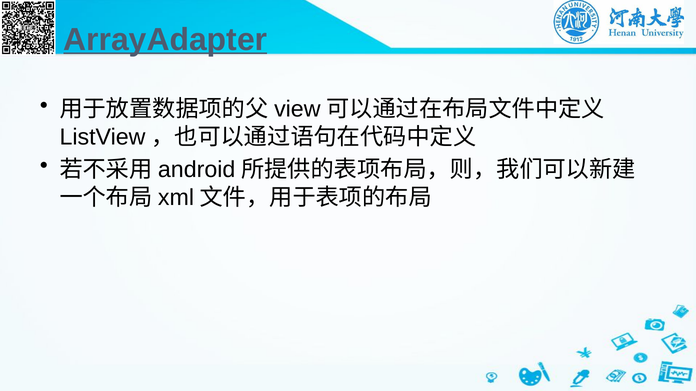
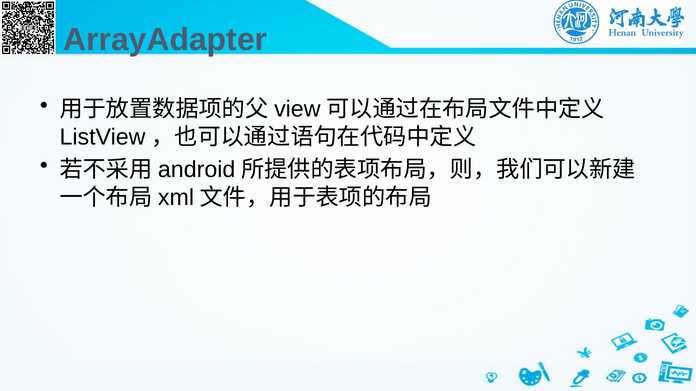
ArrayAdapter underline: present -> none
